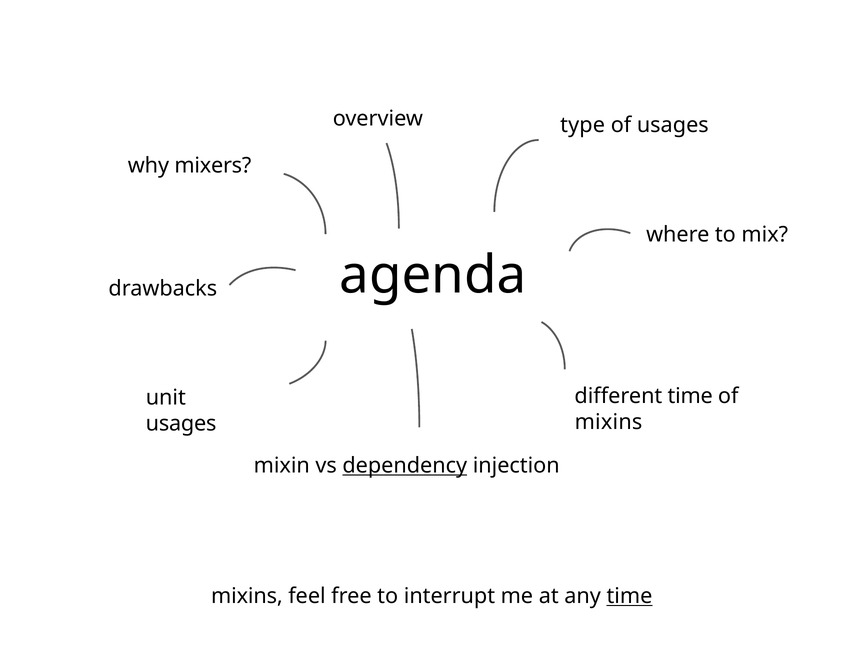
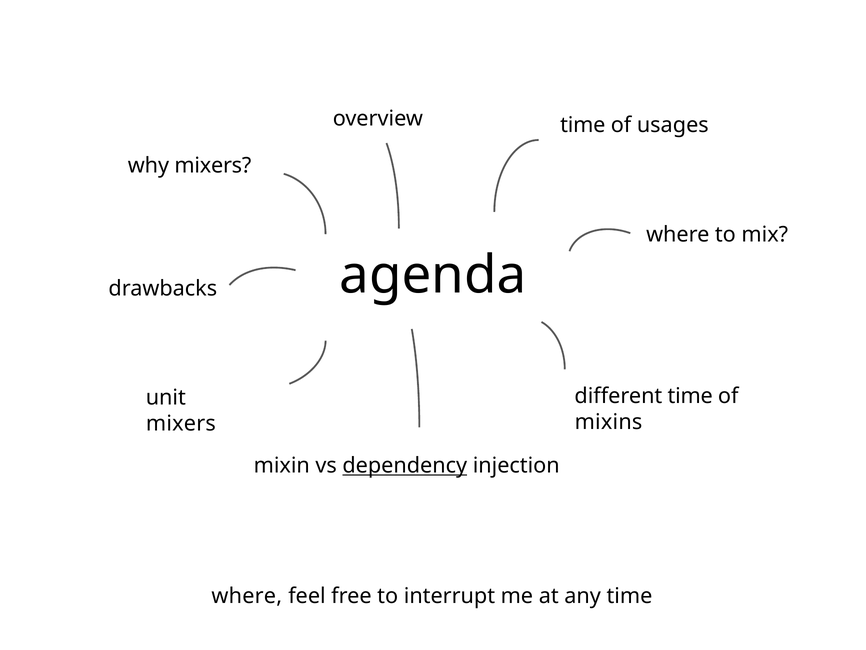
overview type: type -> time
usages at (181, 423): usages -> mixers
mixins at (247, 596): mixins -> where
time at (629, 596) underline: present -> none
